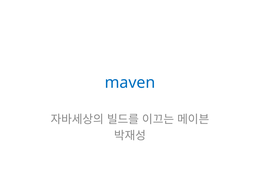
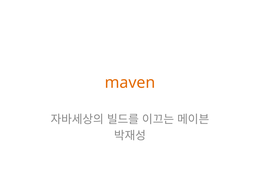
maven colour: blue -> orange
